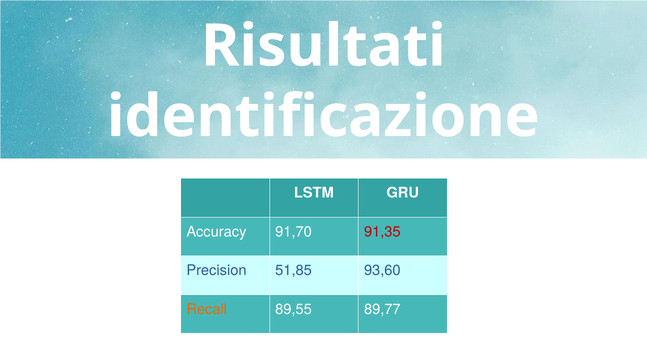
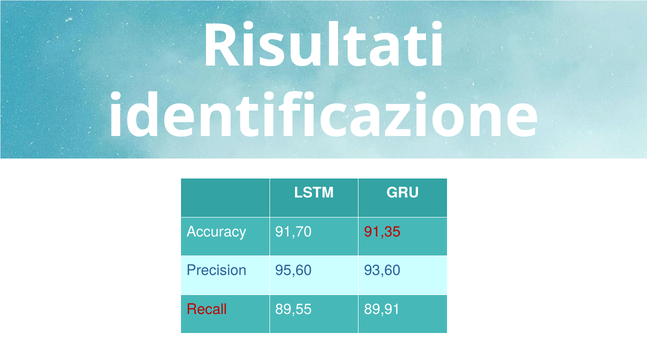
51,85: 51,85 -> 95,60
Recall colour: orange -> red
89,77: 89,77 -> 89,91
